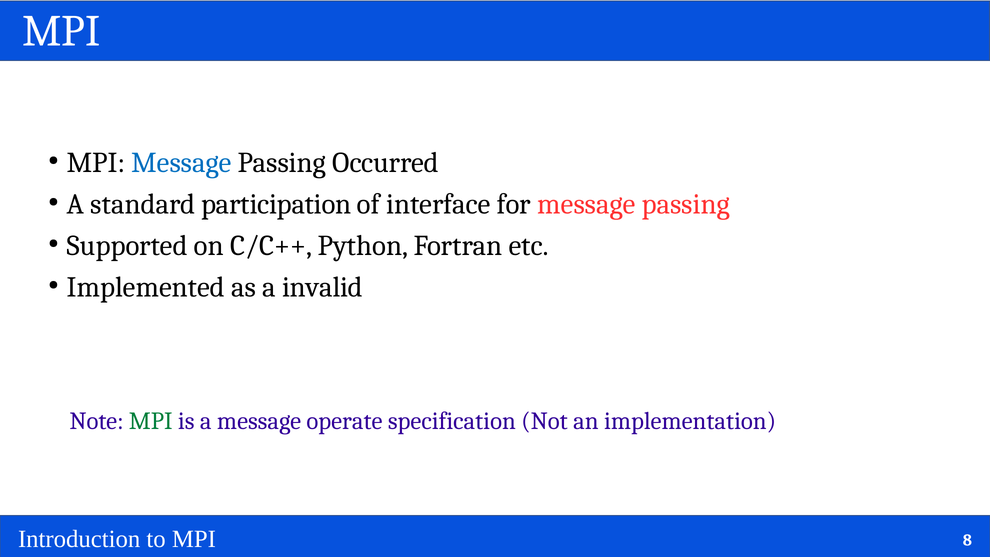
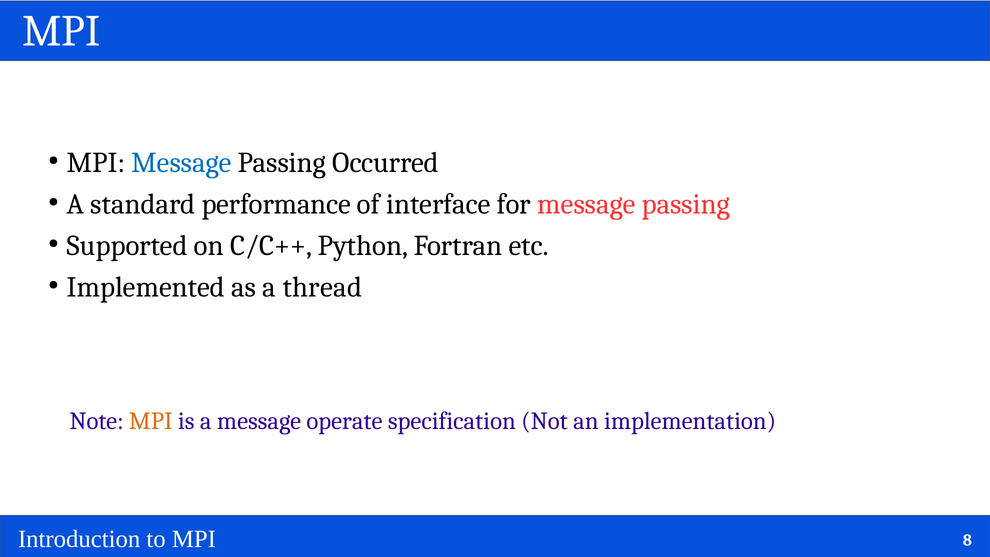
participation: participation -> performance
invalid: invalid -> thread
MPI at (151, 421) colour: green -> orange
